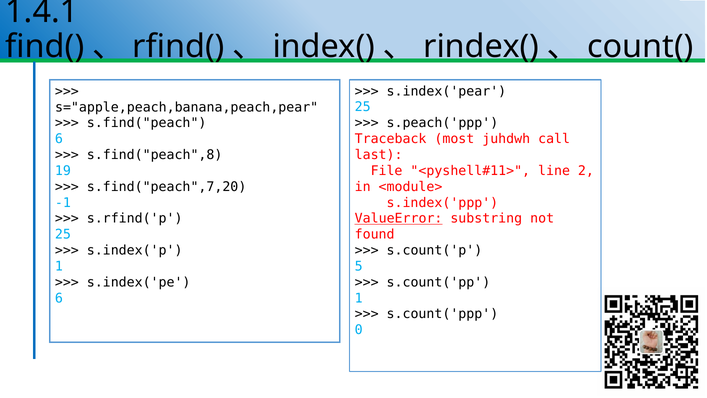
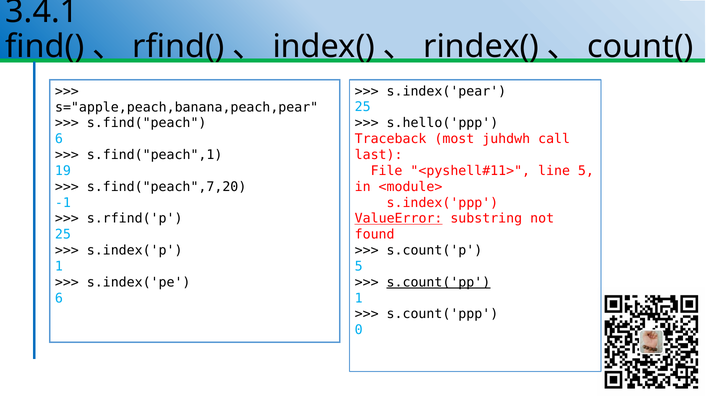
1.4.1: 1.4.1 -> 3.4.1
s.peach('ppp: s.peach('ppp -> s.hello('ppp
s.find("peach",8: s.find("peach",8 -> s.find("peach",1
line 2: 2 -> 5
s.count('pp underline: none -> present
